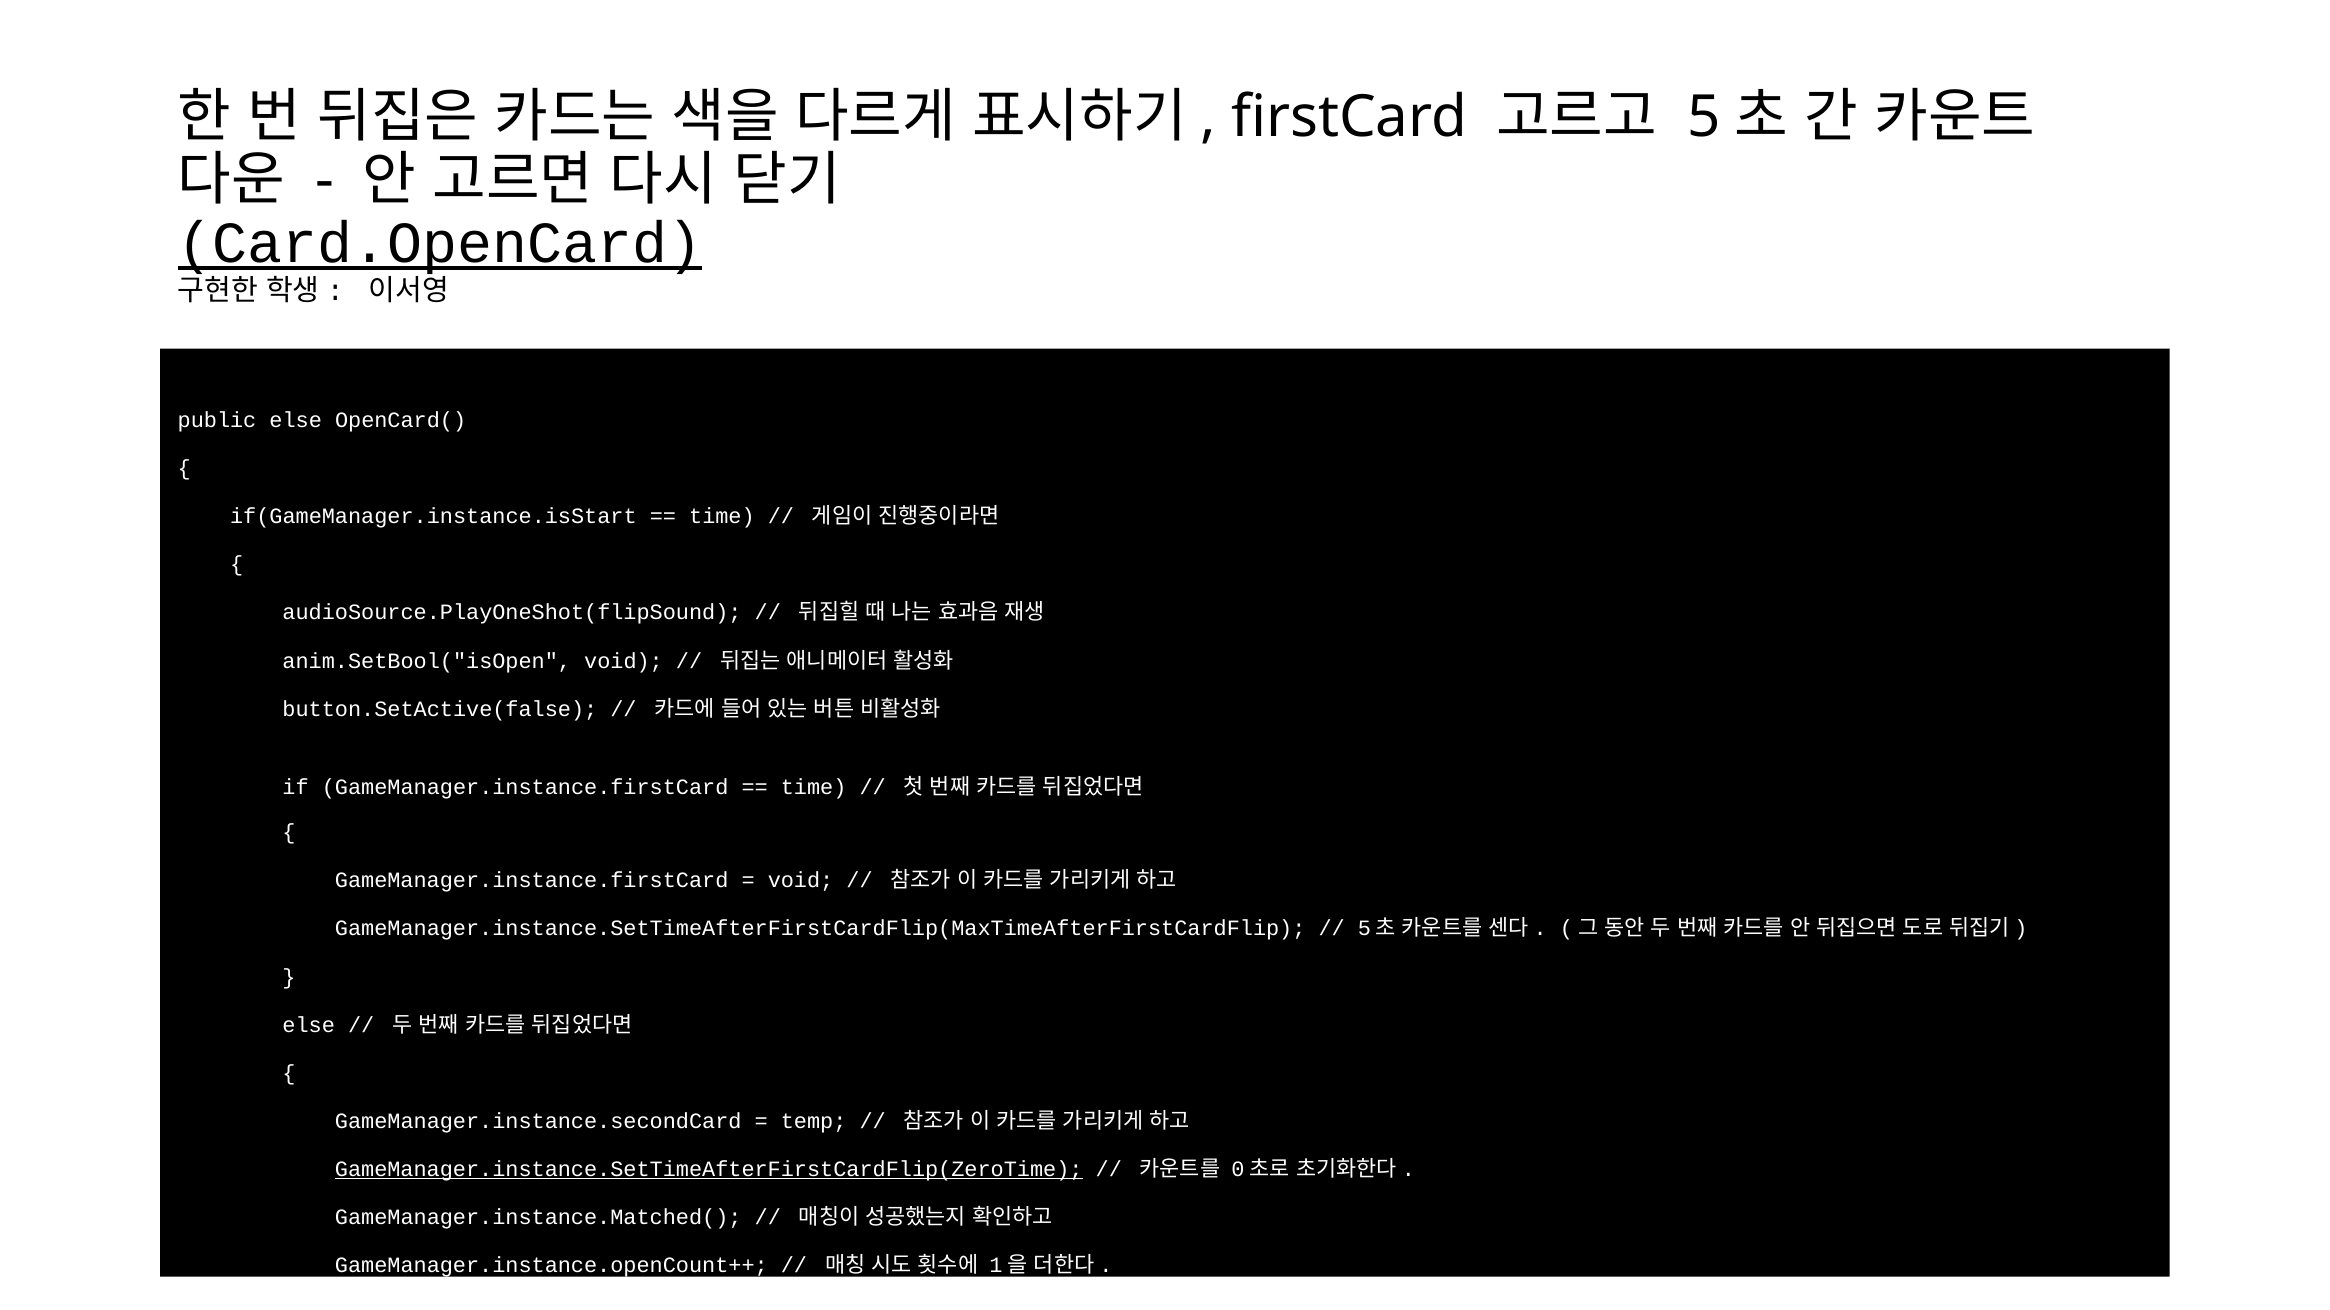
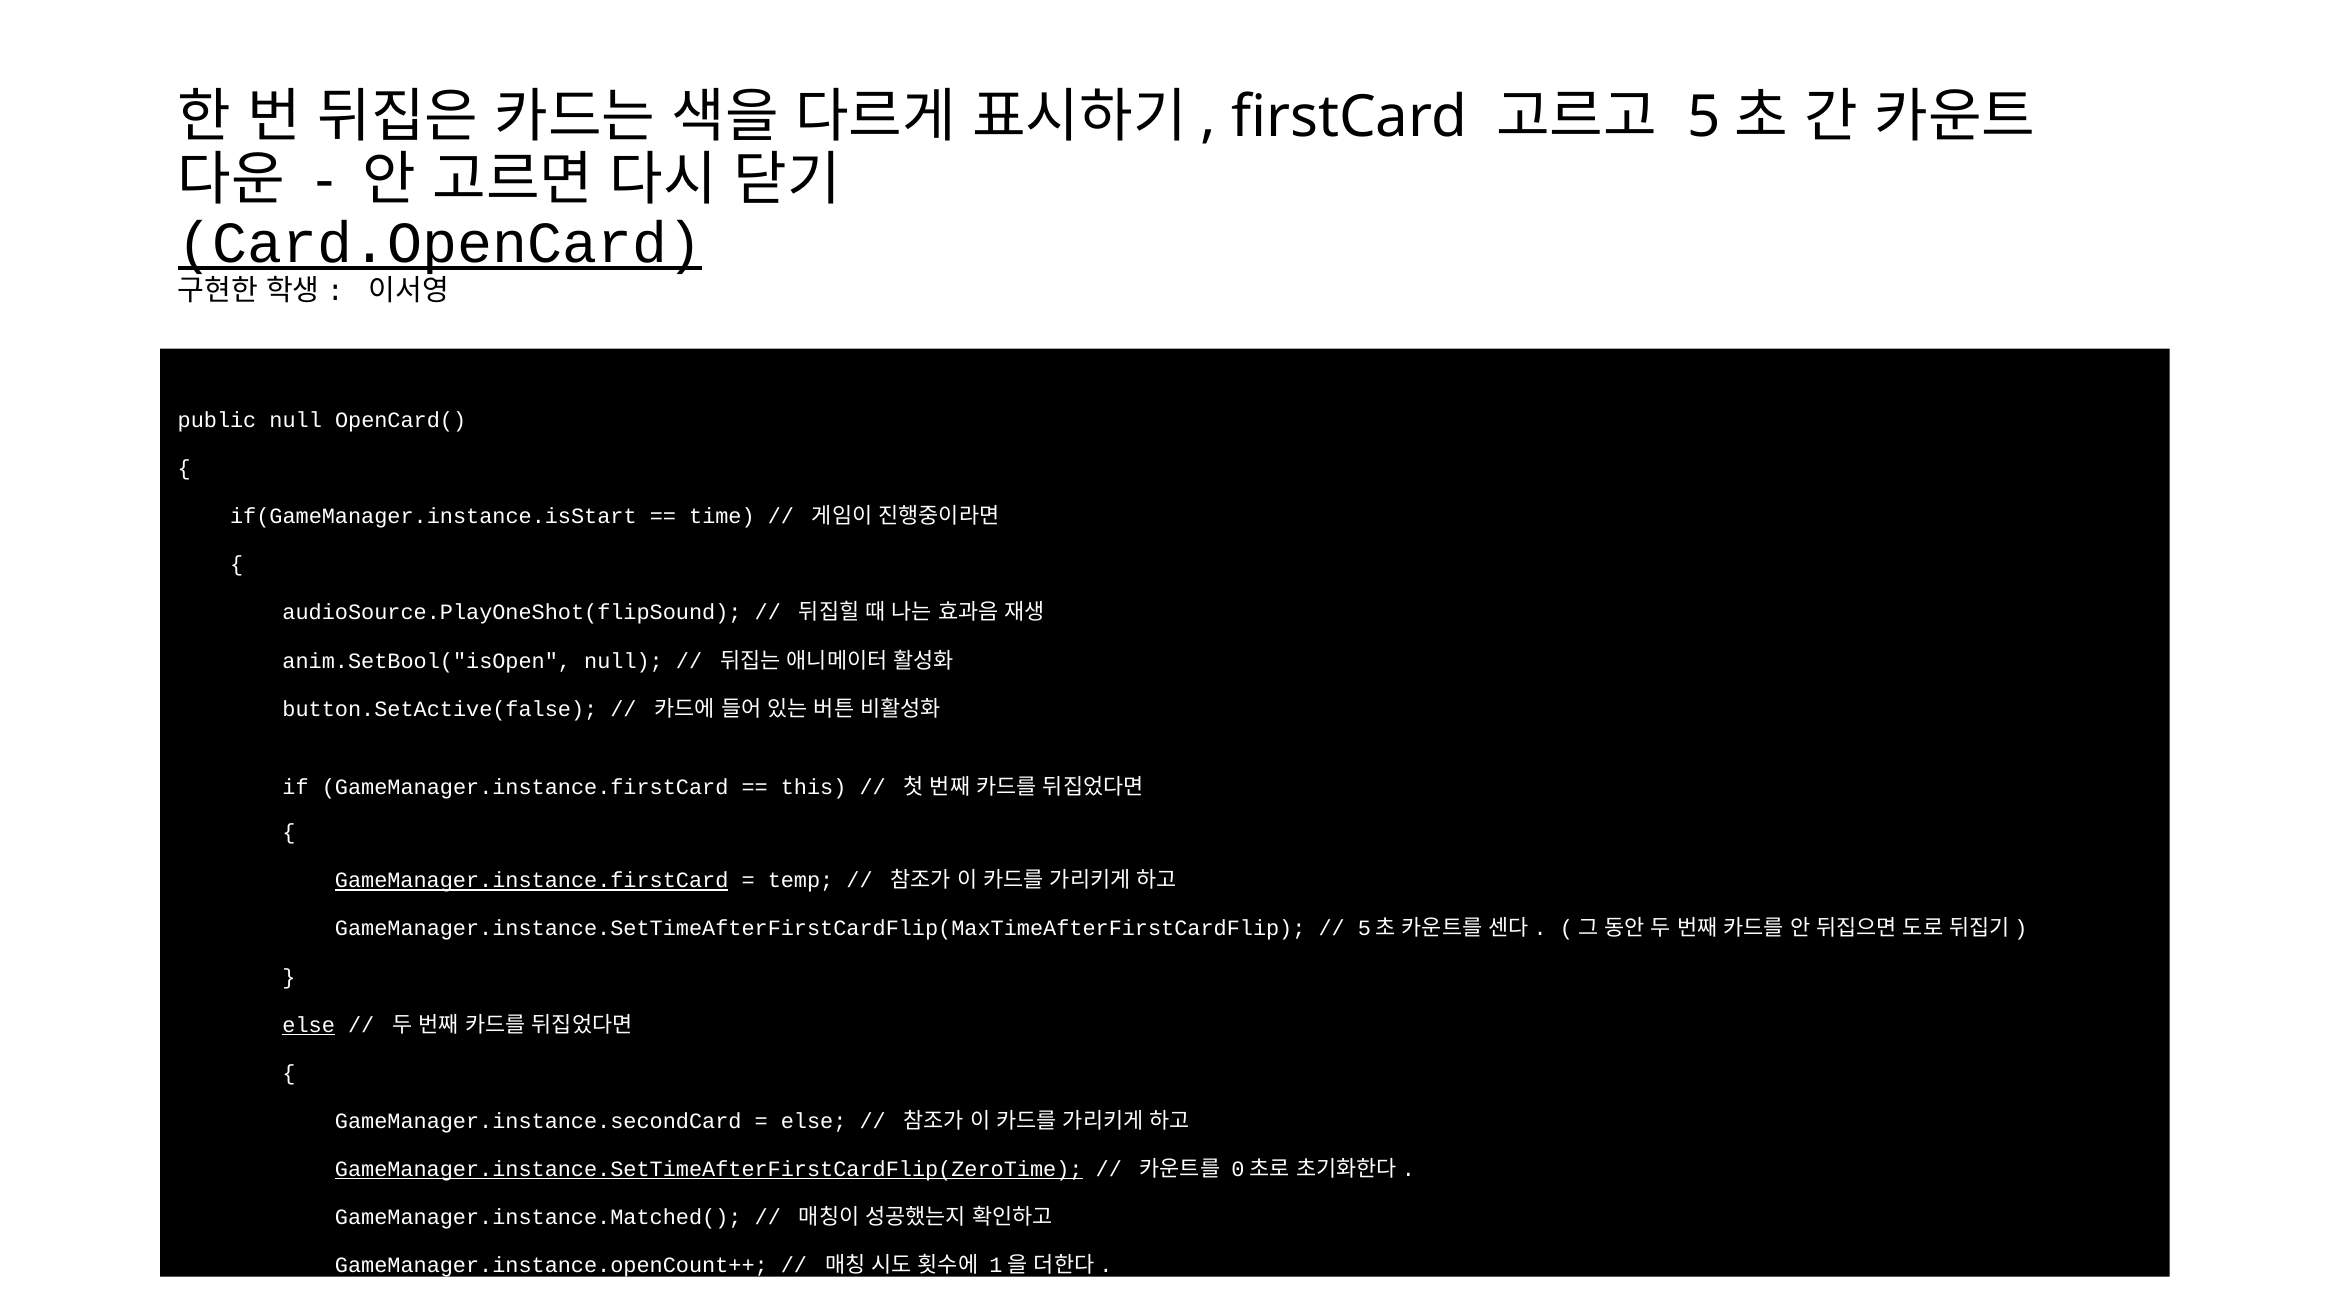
public else: else -> null
anim.SetBool("isOpen void: void -> null
time at (814, 788): time -> this
GameManager.instance.firstCard at (532, 881) underline: none -> present
void at (801, 881): void -> temp
else at (309, 1025) underline: none -> present
temp at (814, 1122): temp -> else
